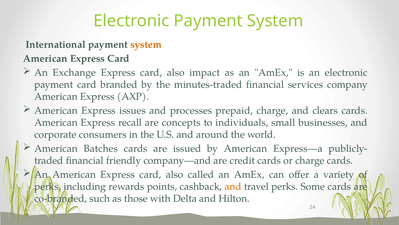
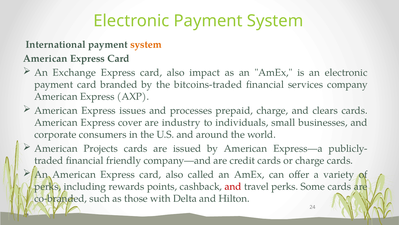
minutes-traded: minutes-traded -> bitcoins-traded
recall: recall -> cover
concepts: concepts -> industry
Batches: Batches -> Projects
and at (233, 186) colour: orange -> red
